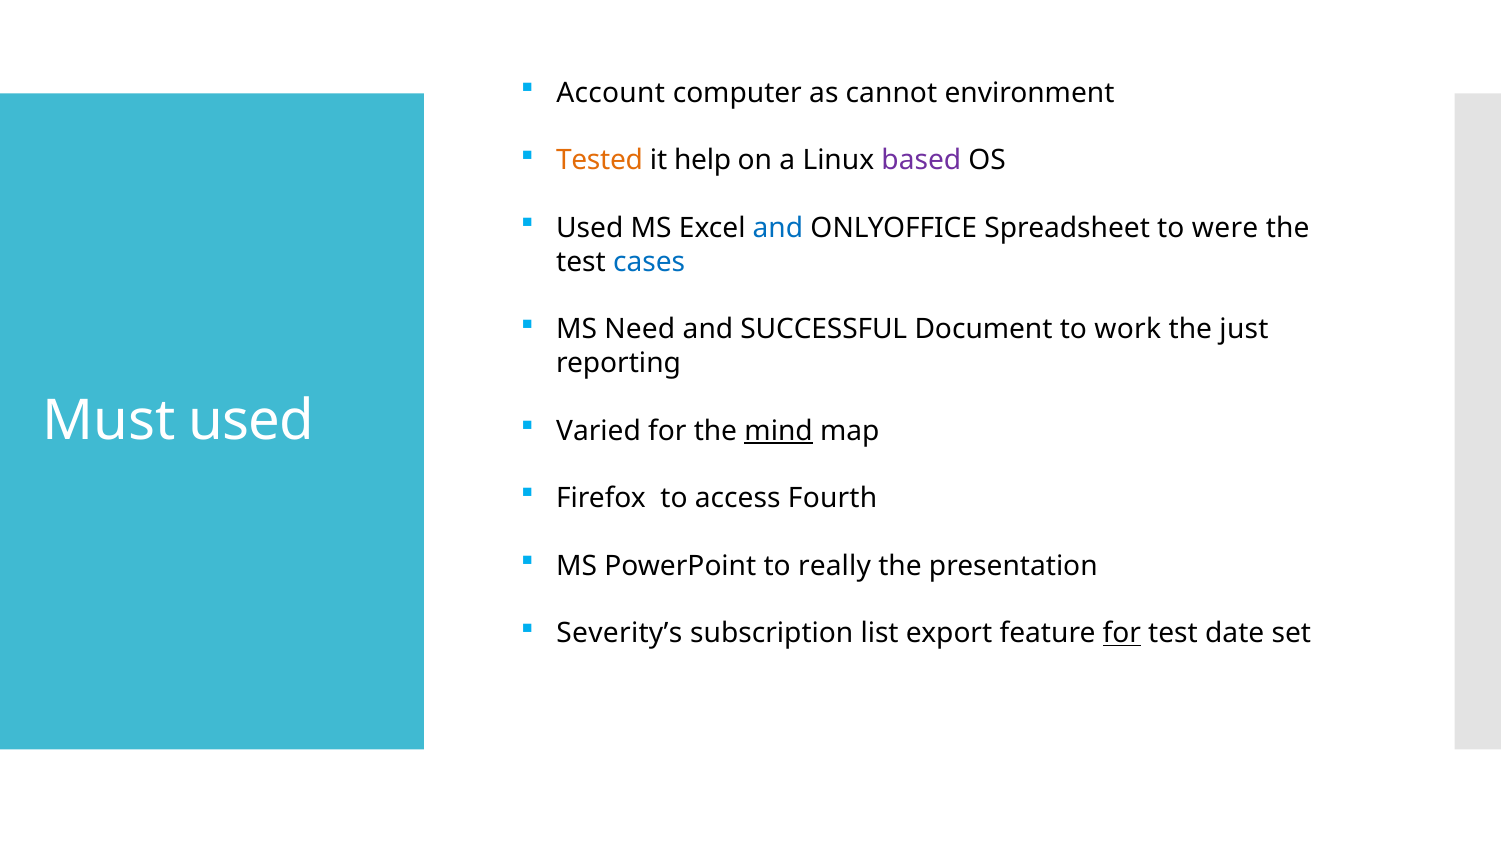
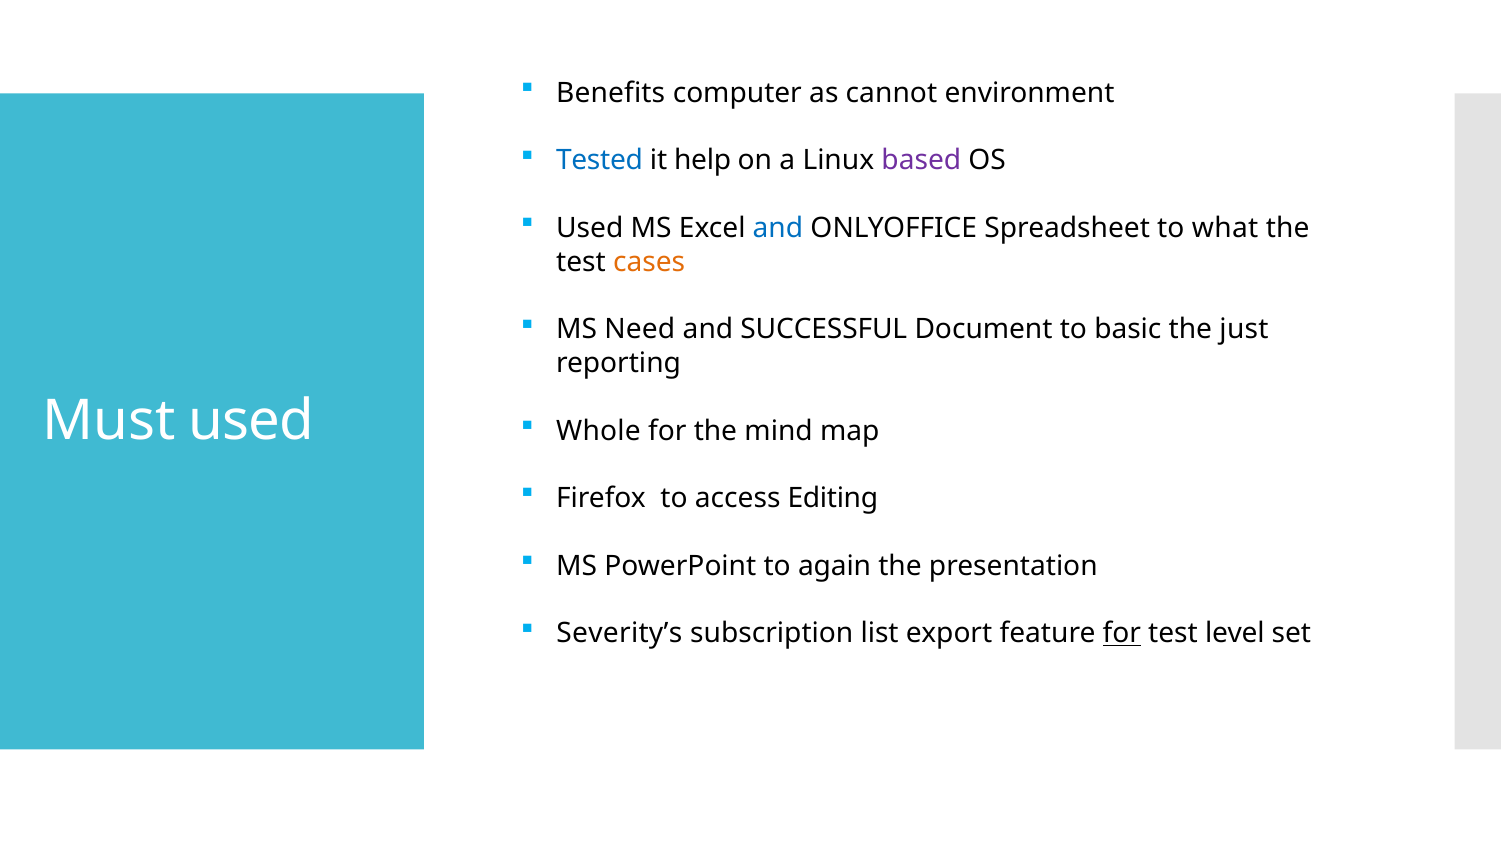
Account: Account -> Benefits
Tested colour: orange -> blue
were: were -> what
cases colour: blue -> orange
work: work -> basic
Varied: Varied -> Whole
mind underline: present -> none
Fourth: Fourth -> Editing
really: really -> again
date: date -> level
